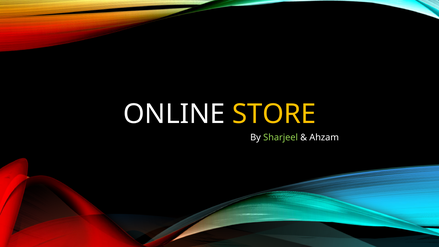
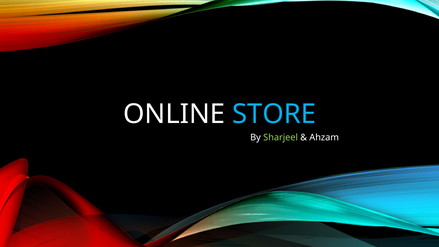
STORE colour: yellow -> light blue
